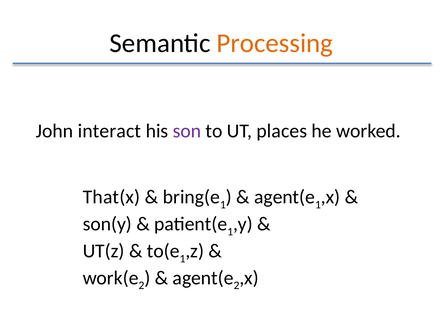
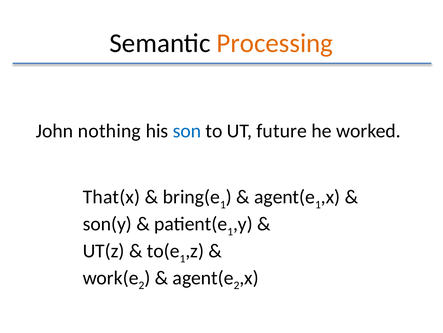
interact: interact -> nothing
son colour: purple -> blue
places: places -> future
